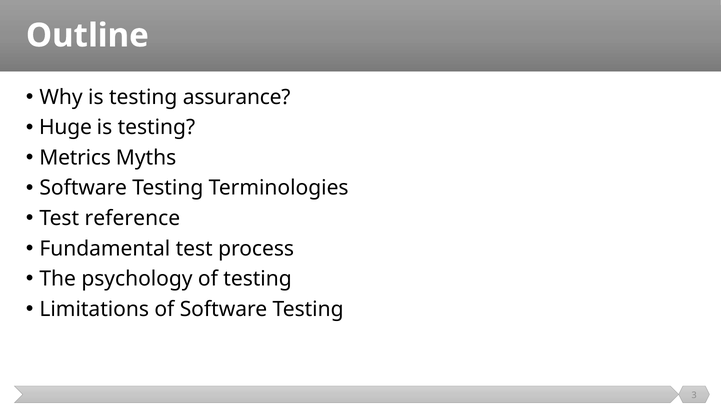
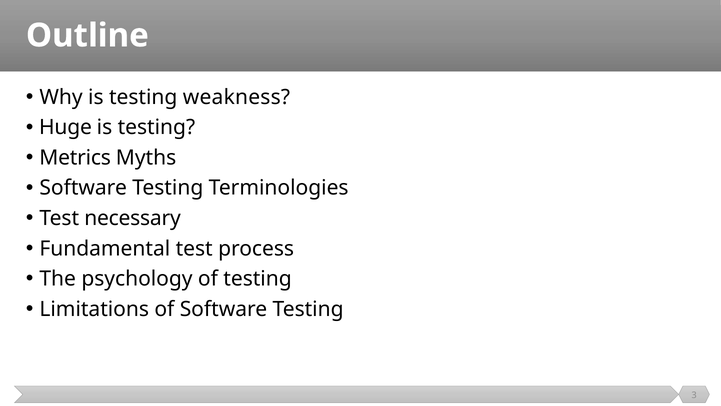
assurance: assurance -> weakness
reference: reference -> necessary
